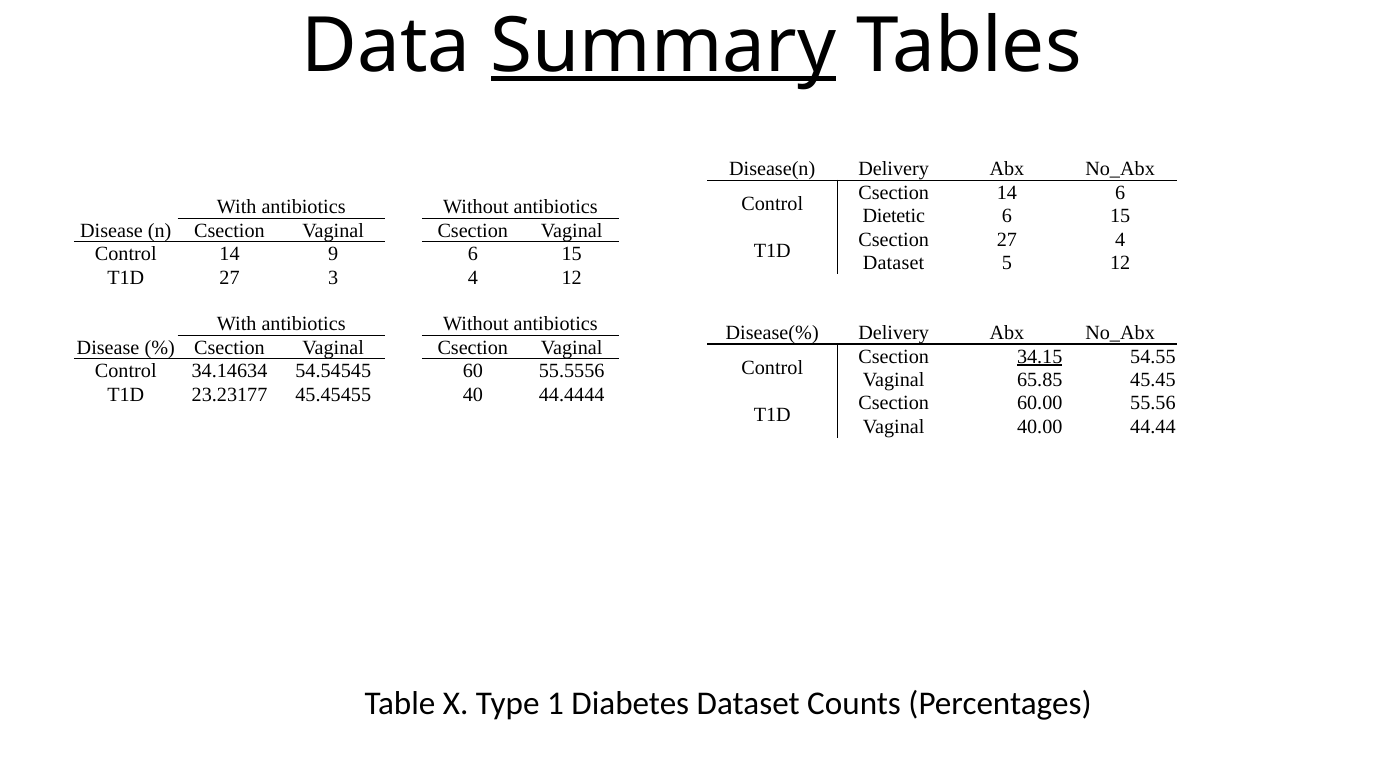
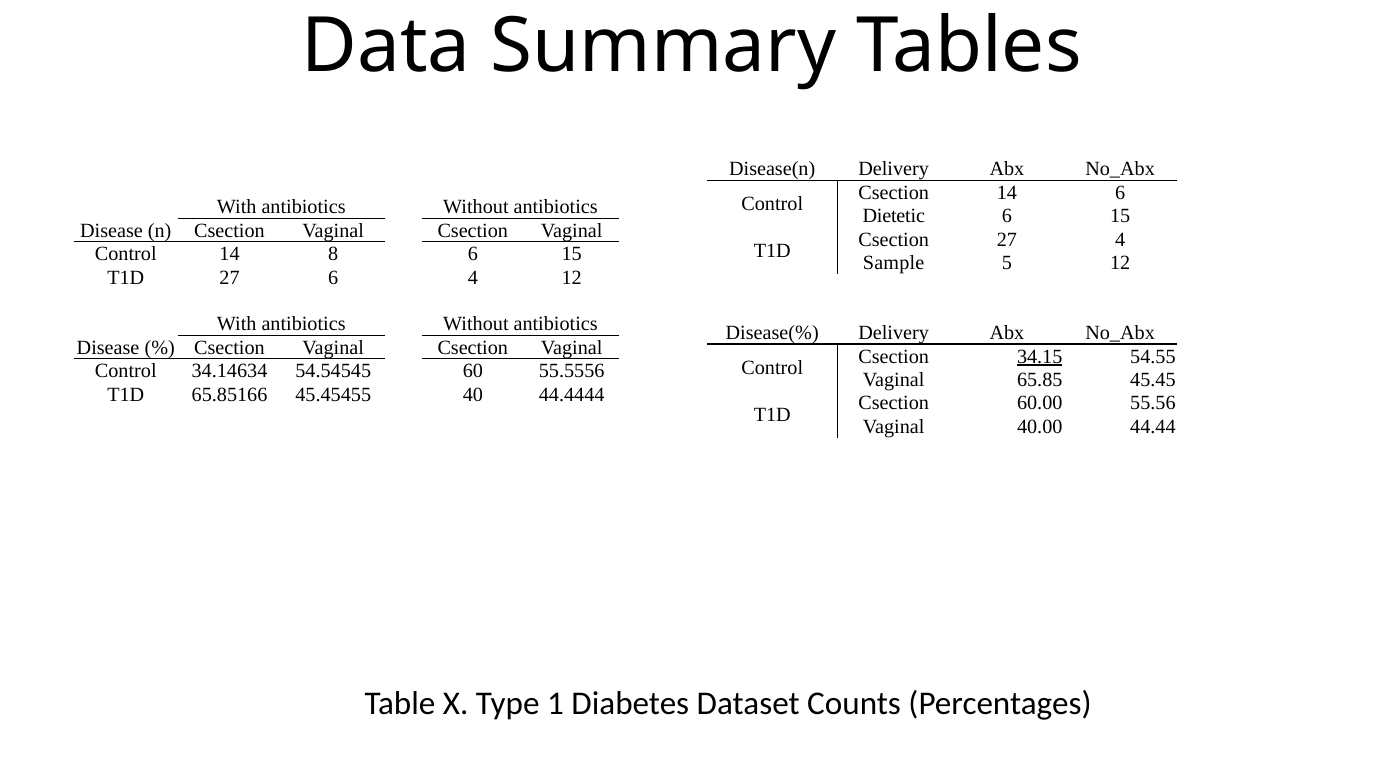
Summary underline: present -> none
9: 9 -> 8
Dataset at (894, 263): Dataset -> Sample
27 3: 3 -> 6
23.23177: 23.23177 -> 65.85166
